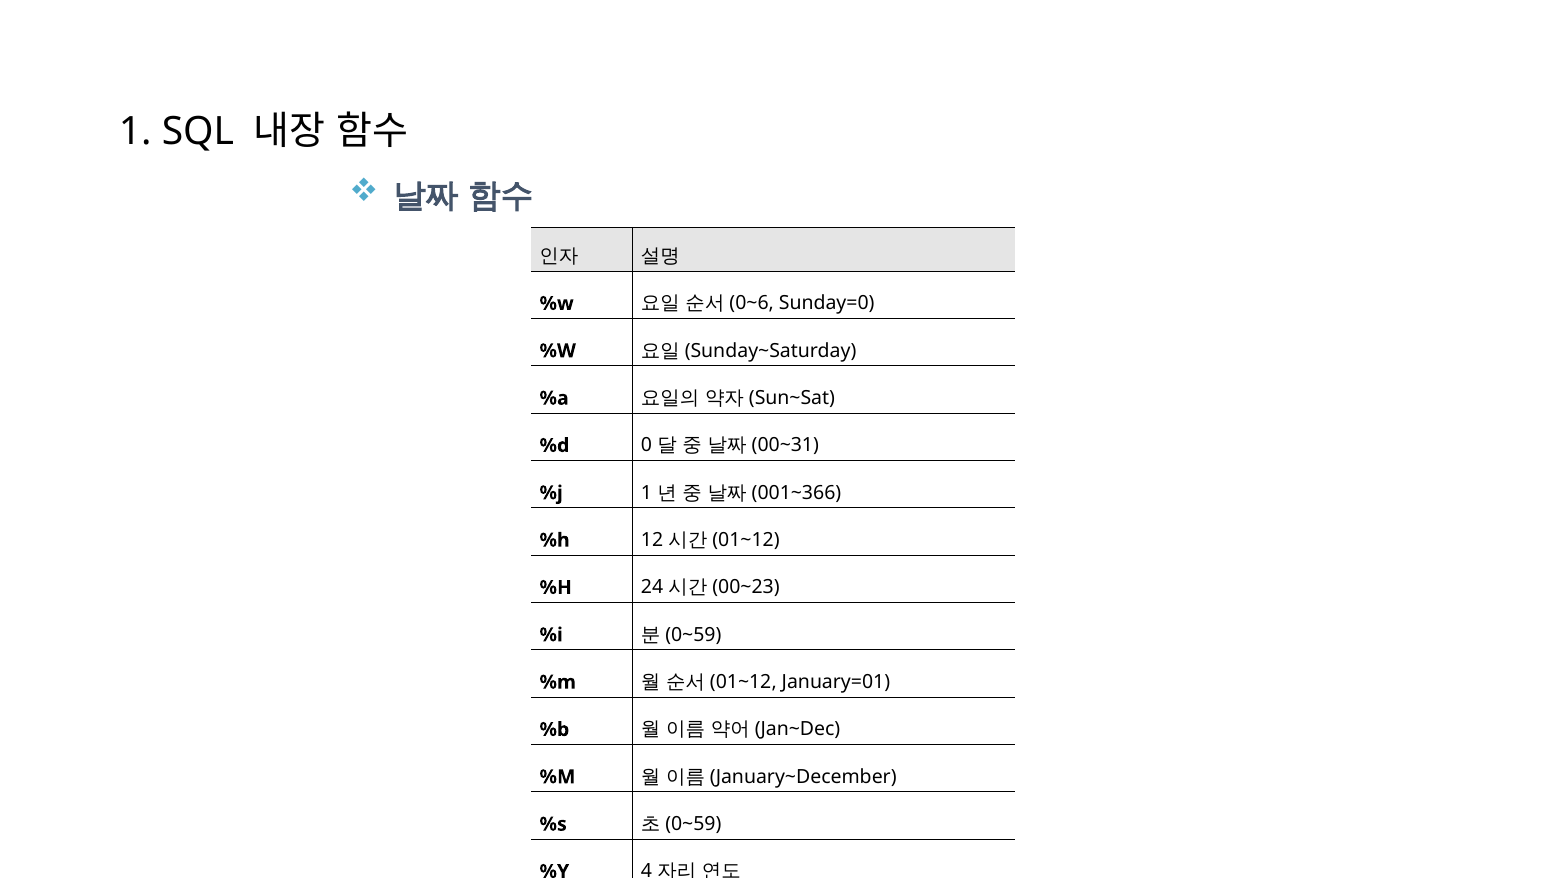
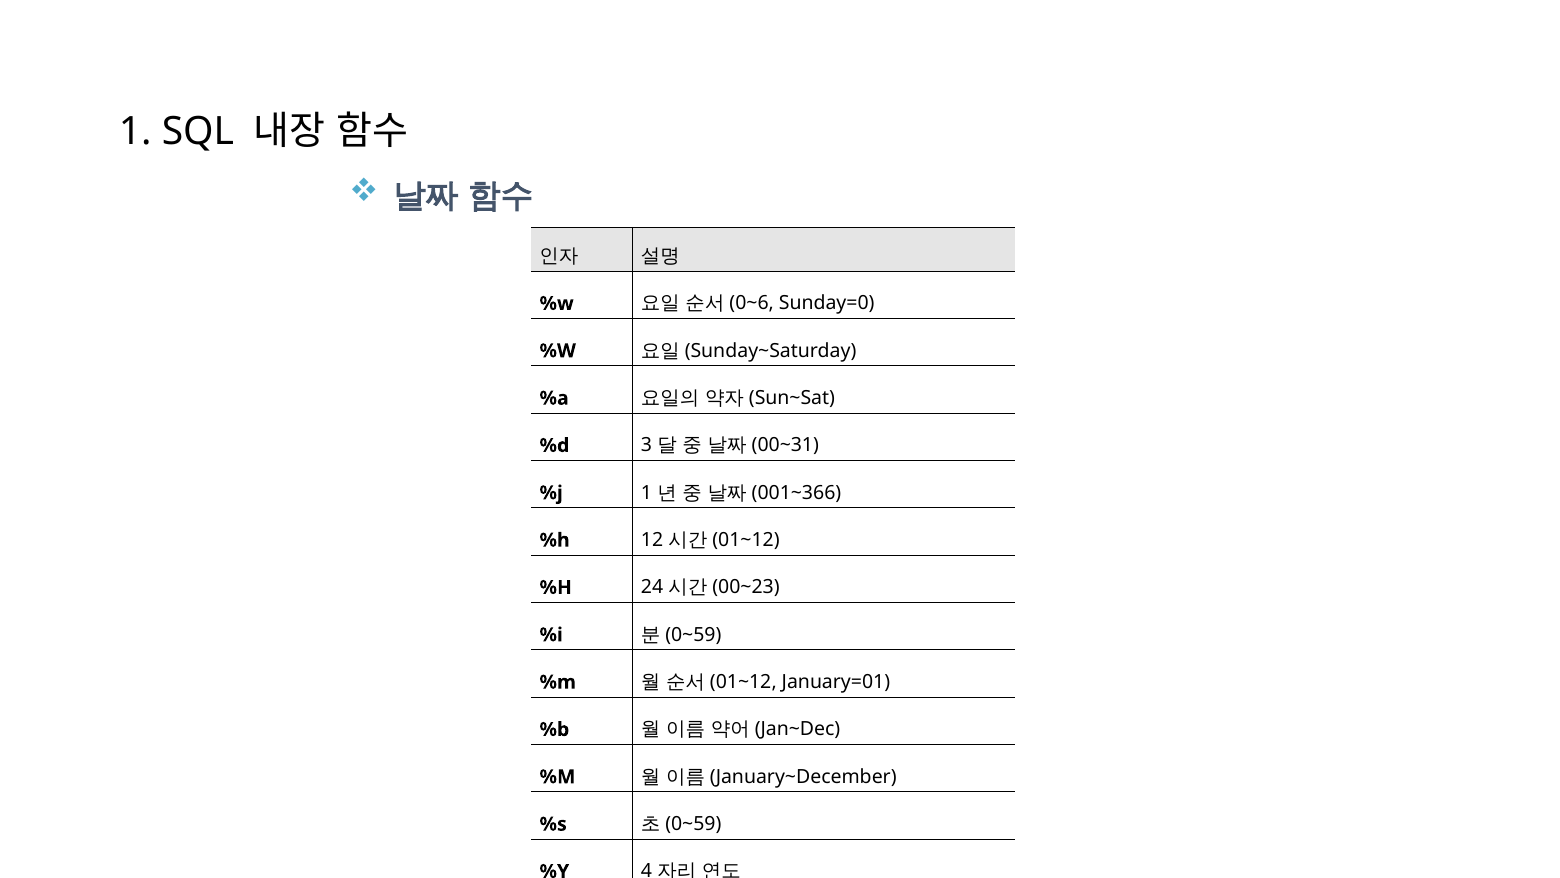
0: 0 -> 3
